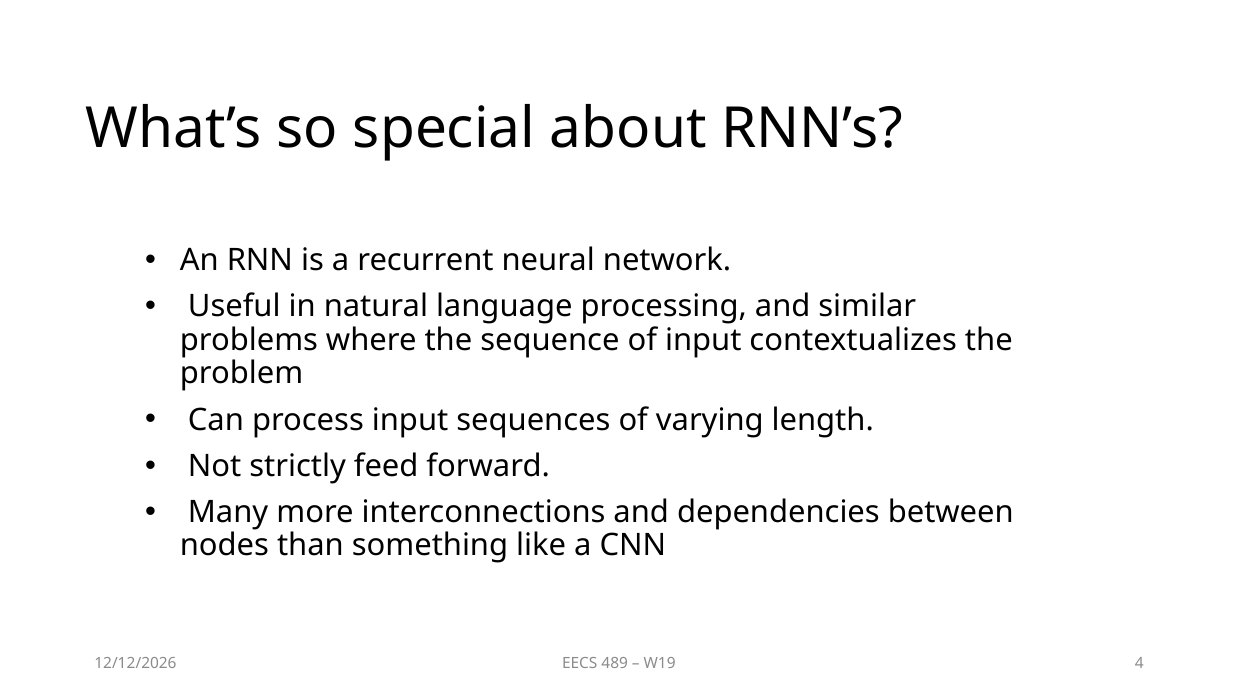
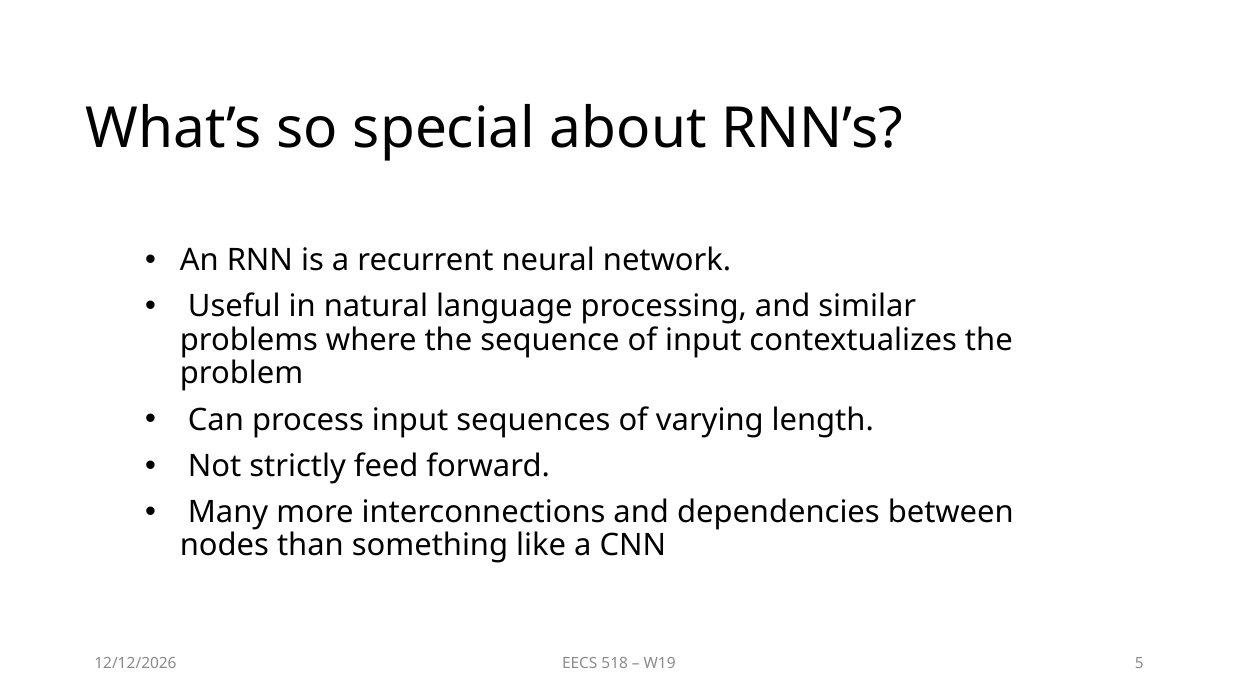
489: 489 -> 518
4: 4 -> 5
